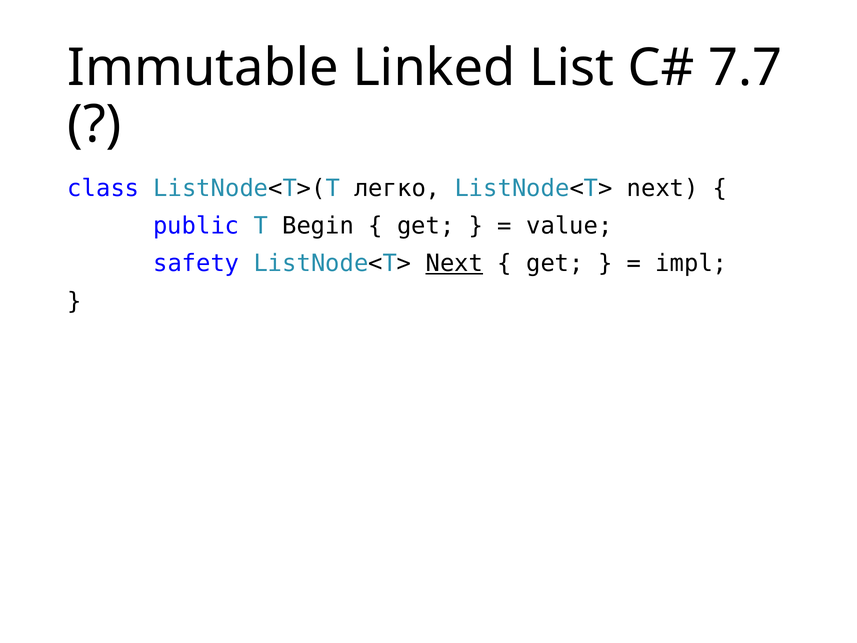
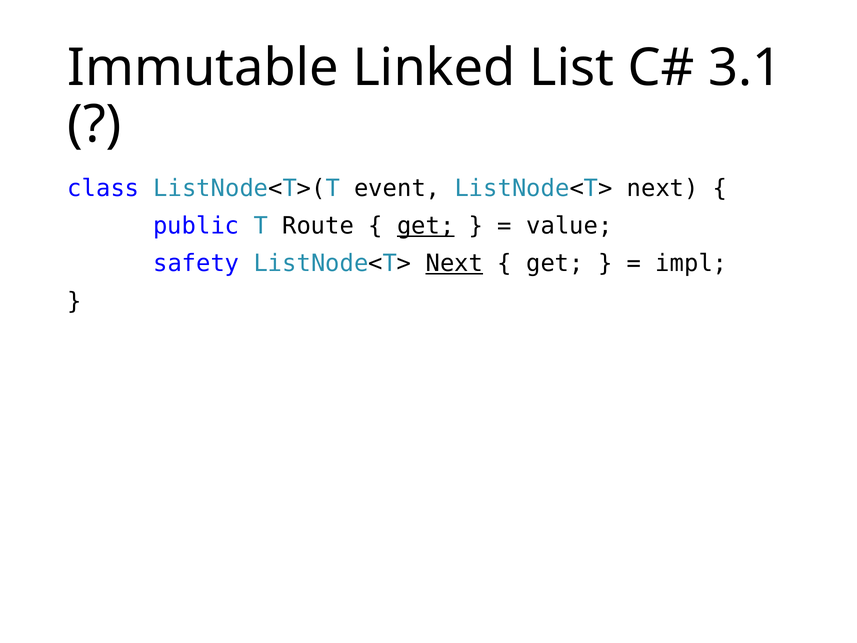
7.7: 7.7 -> 3.1
легко: легко -> event
Begin: Begin -> Route
get at (426, 226) underline: none -> present
